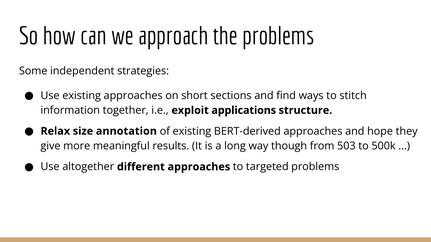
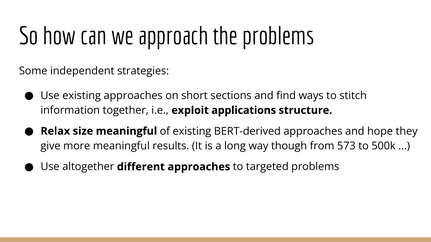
size annotation: annotation -> meaningful
503: 503 -> 573
